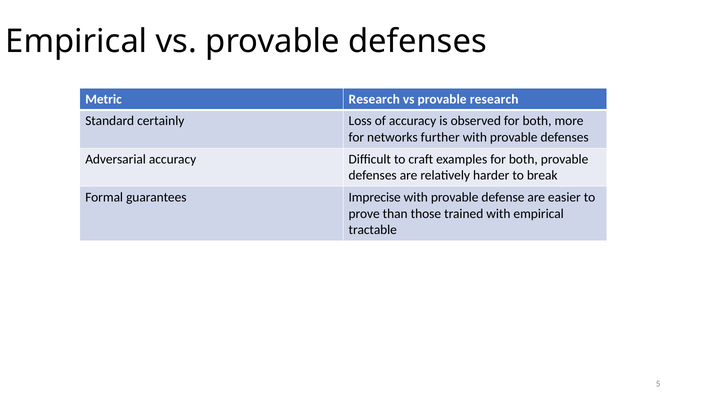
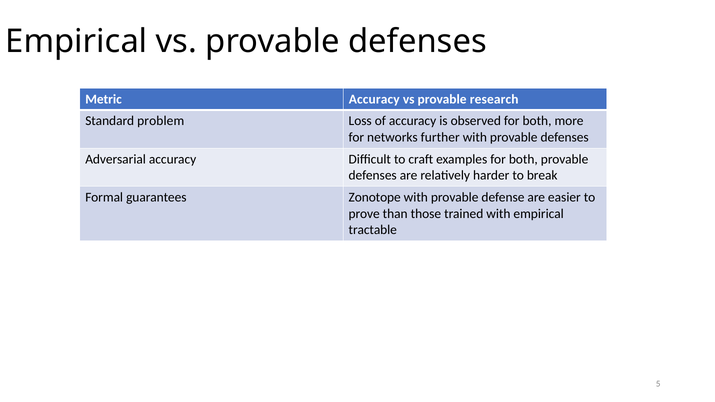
Metric Research: Research -> Accuracy
certainly: certainly -> problem
Imprecise: Imprecise -> Zonotope
